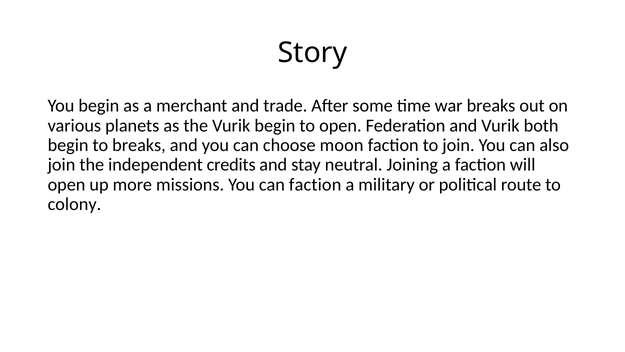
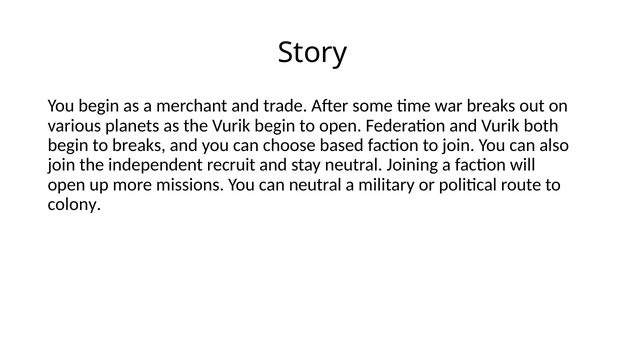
moon: moon -> based
credits: credits -> recruit
can faction: faction -> neutral
